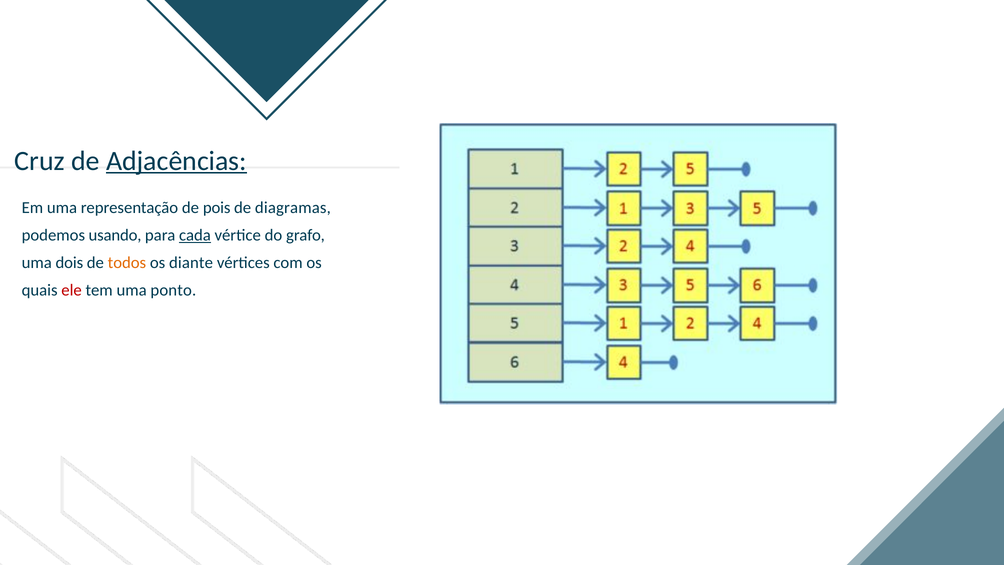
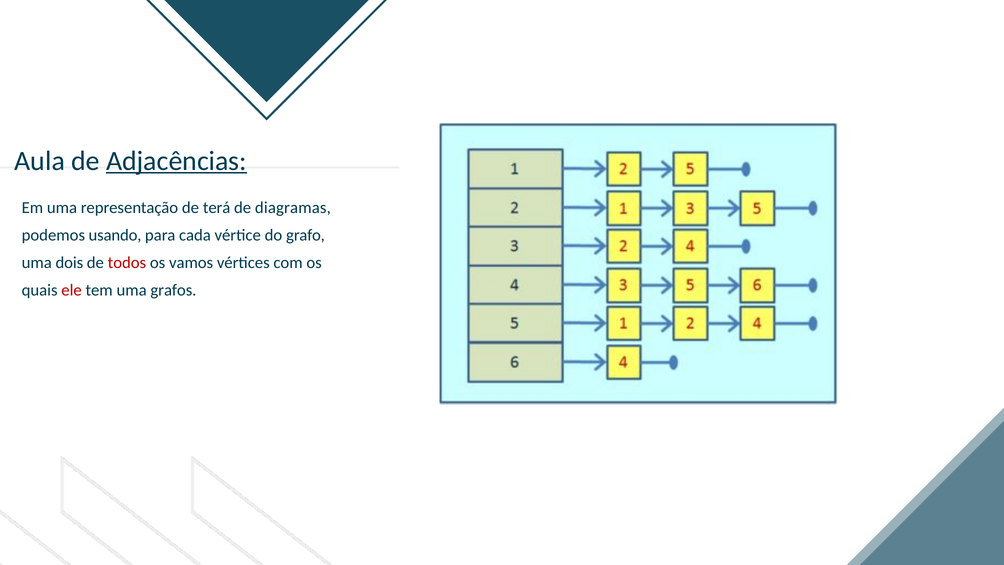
Cruz: Cruz -> Aula
pois: pois -> terá
cada underline: present -> none
todos colour: orange -> red
diante: diante -> vamos
ponto: ponto -> grafos
